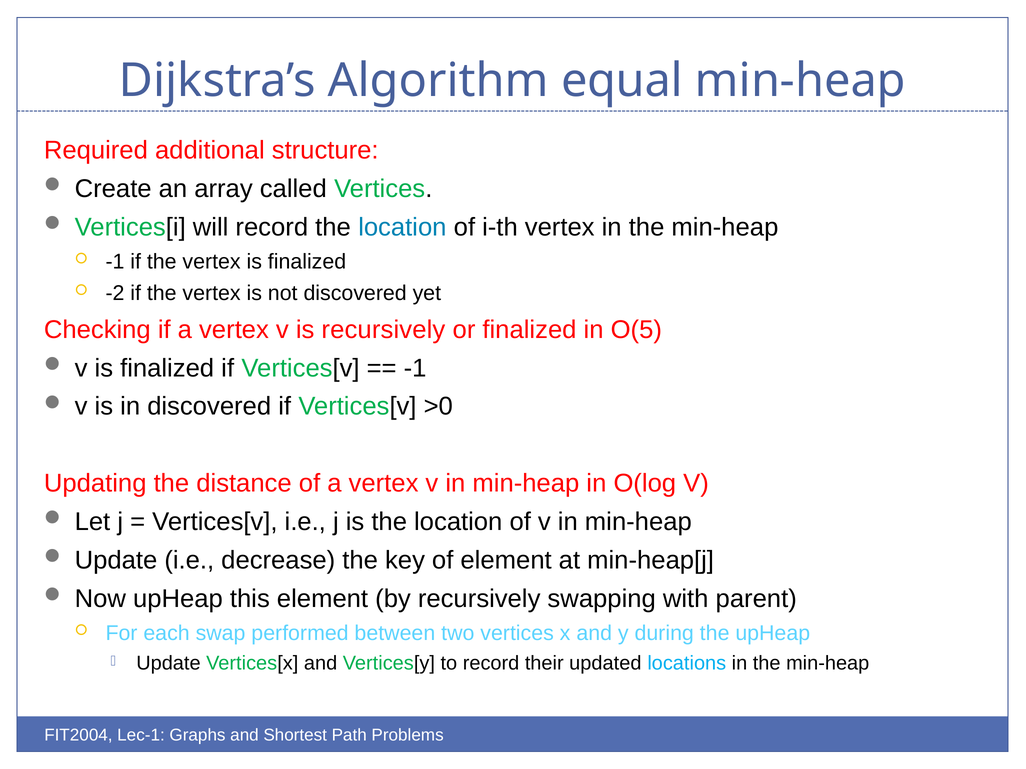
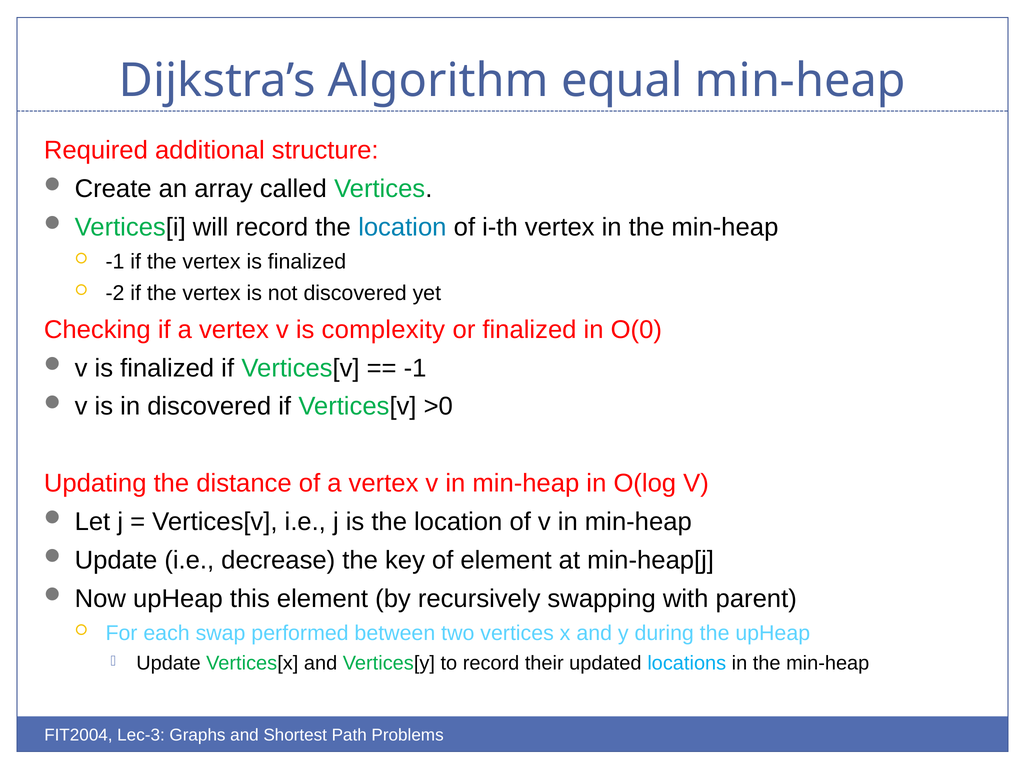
is recursively: recursively -> complexity
O(5: O(5 -> O(0
Lec-1: Lec-1 -> Lec-3
